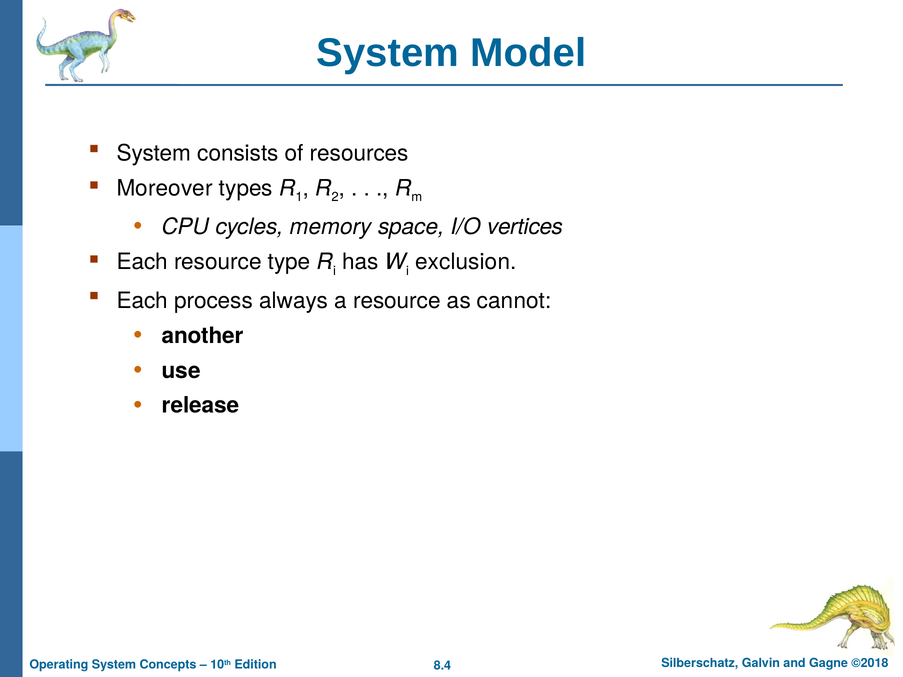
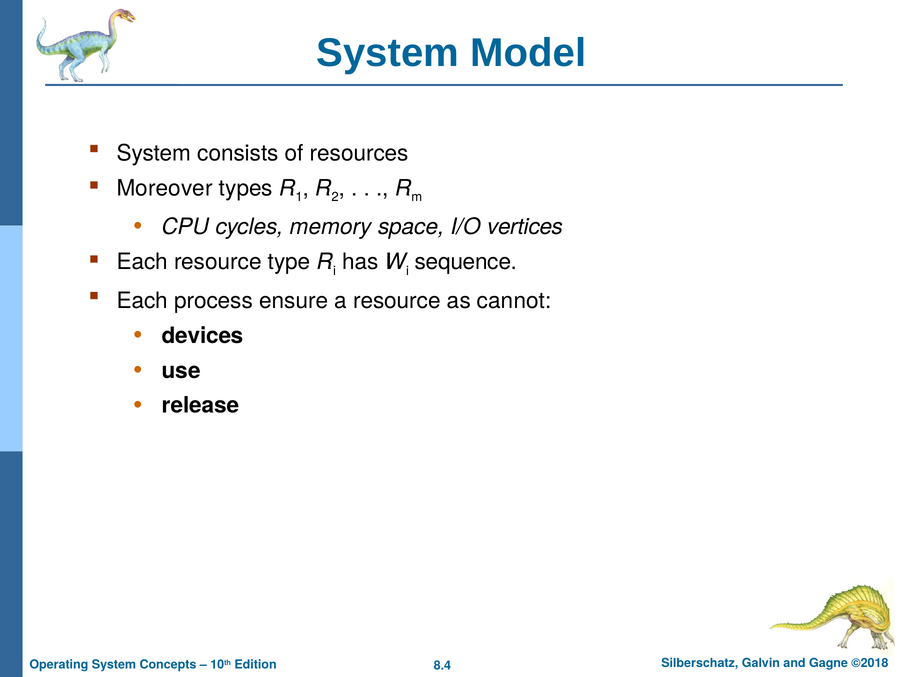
exclusion: exclusion -> sequence
always: always -> ensure
another: another -> devices
